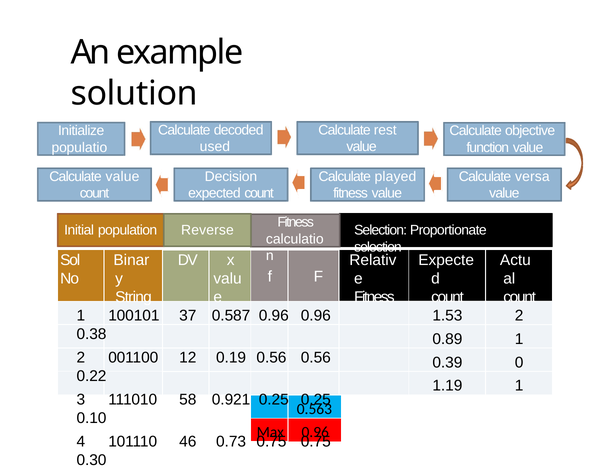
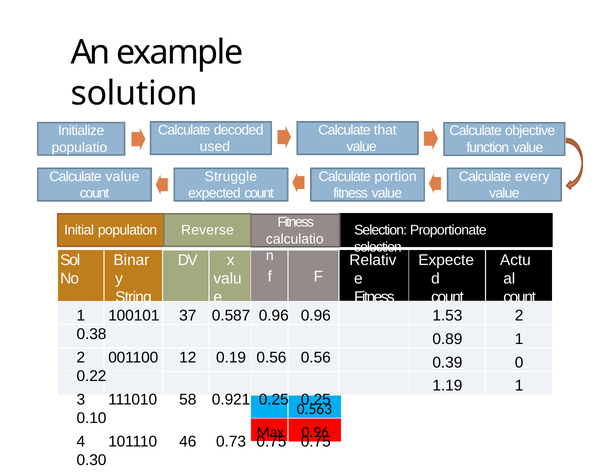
rest: rest -> that
Decision: Decision -> Struggle
played: played -> portion
versa: versa -> every
